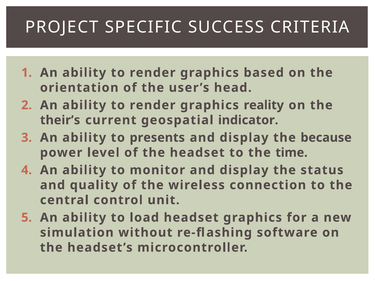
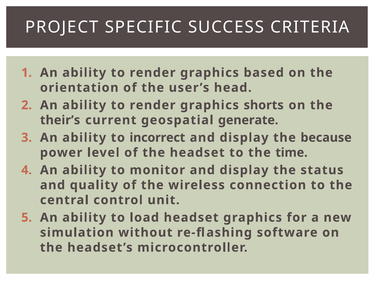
reality: reality -> shorts
indicator: indicator -> generate
presents: presents -> incorrect
